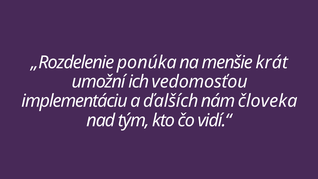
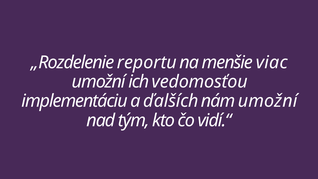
ponúka: ponúka -> reportu
krát: krát -> viac
nám človeka: človeka -> umožní
